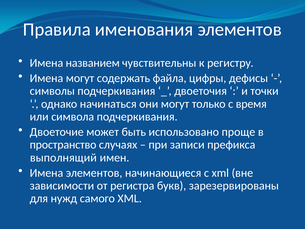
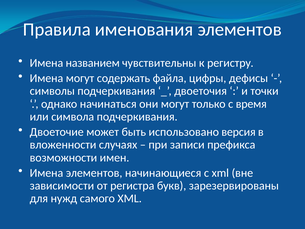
проще: проще -> версия
пространство: пространство -> вложенности
выполнящий: выполнящий -> возможности
